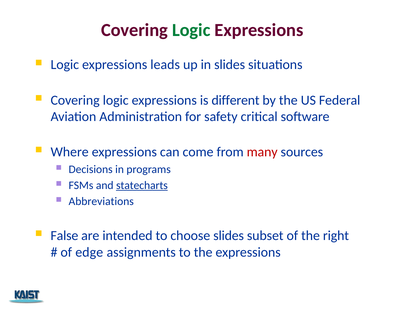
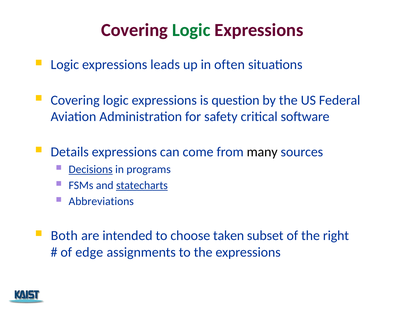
in slides: slides -> often
different: different -> question
Where: Where -> Details
many colour: red -> black
Decisions underline: none -> present
False: False -> Both
choose slides: slides -> taken
